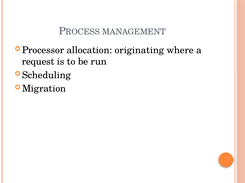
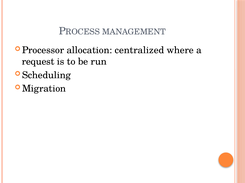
originating: originating -> centralized
